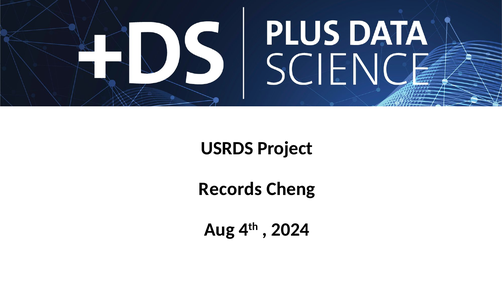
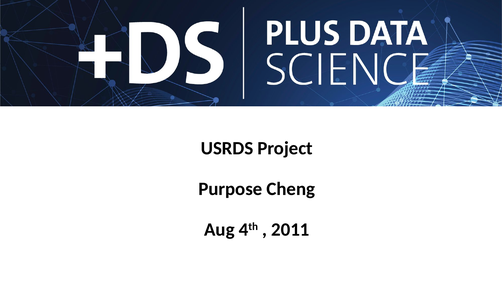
Records: Records -> Purpose
2024: 2024 -> 2011
